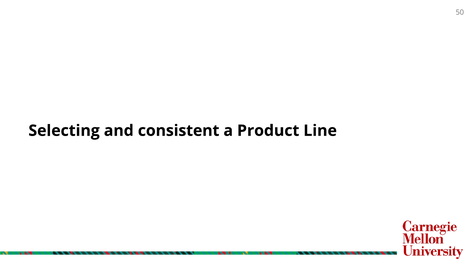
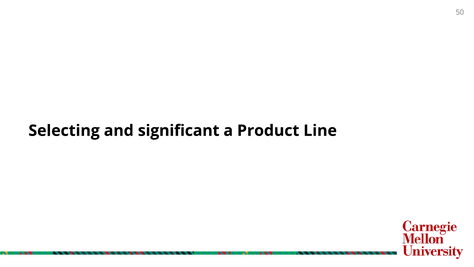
consistent: consistent -> significant
